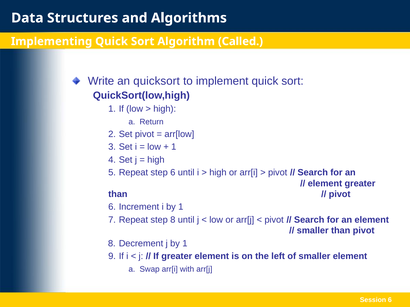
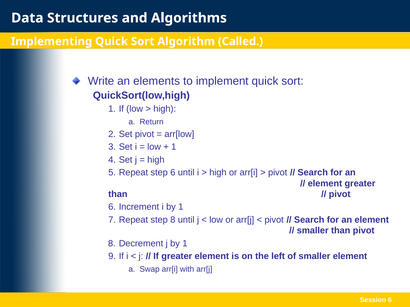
quicksort: quicksort -> elements
